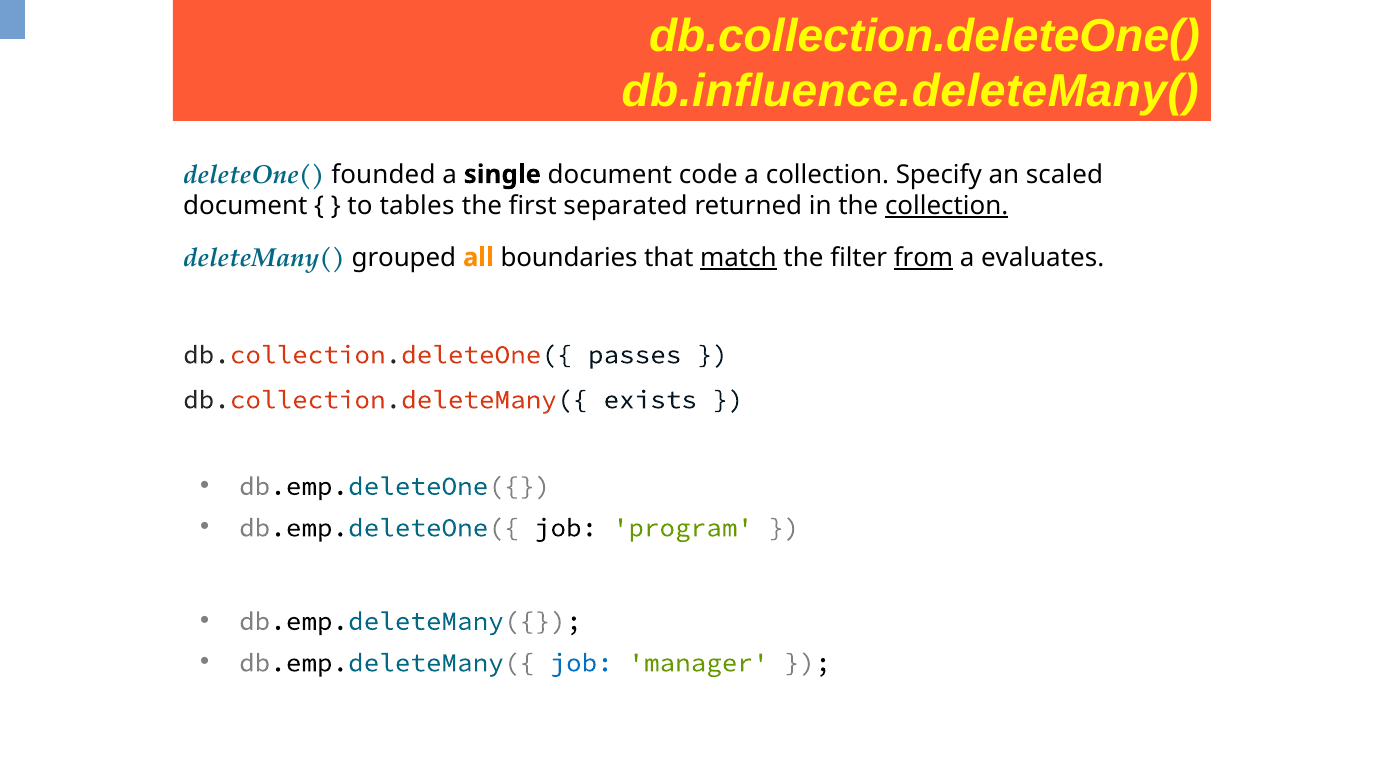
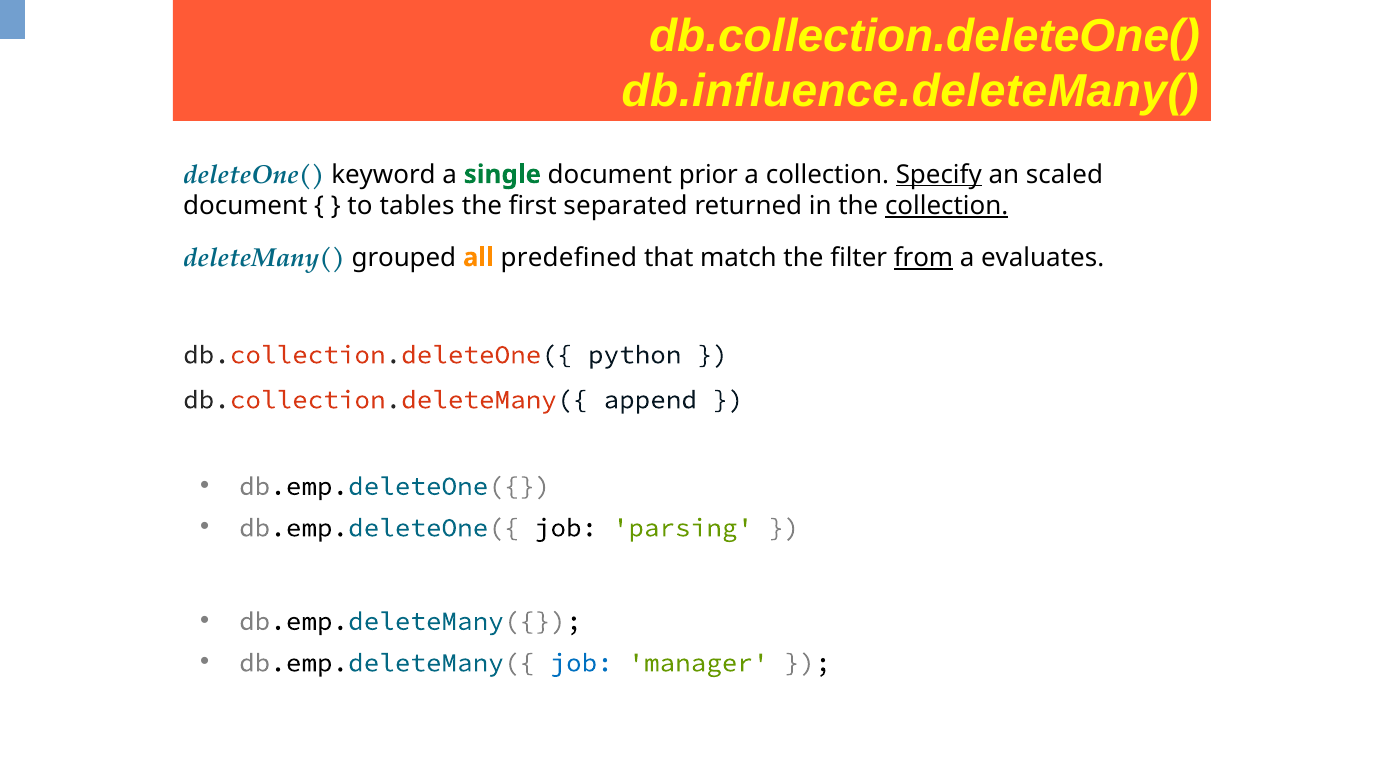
founded: founded -> keyword
single colour: black -> green
code: code -> prior
Specify underline: none -> present
boundaries: boundaries -> predefined
match underline: present -> none
passes: passes -> python
exists: exists -> append
program: program -> parsing
